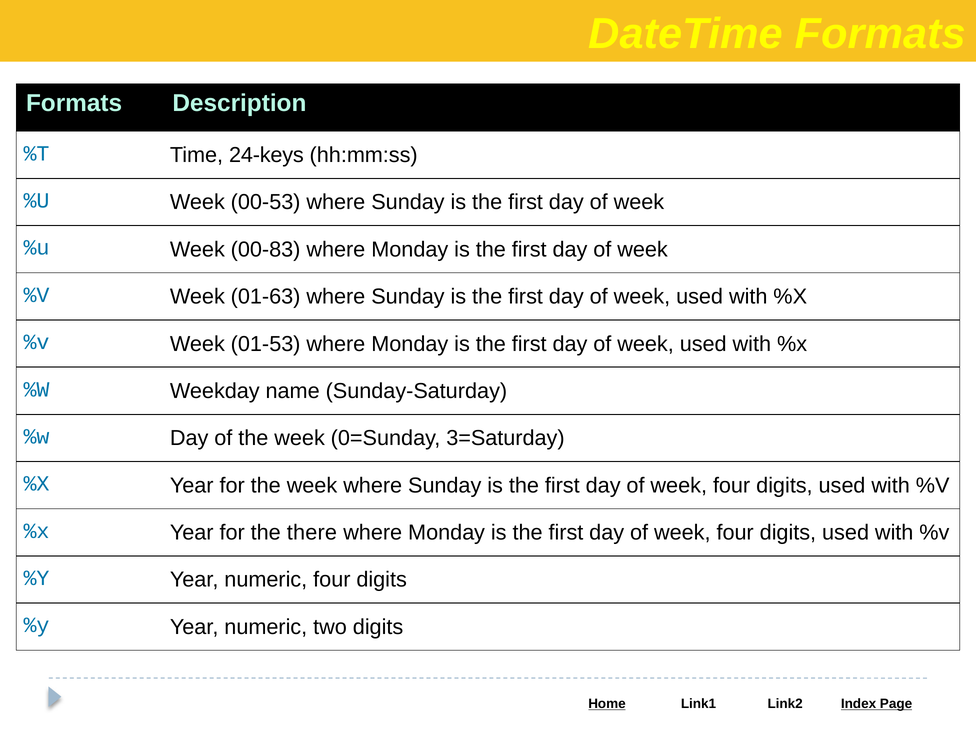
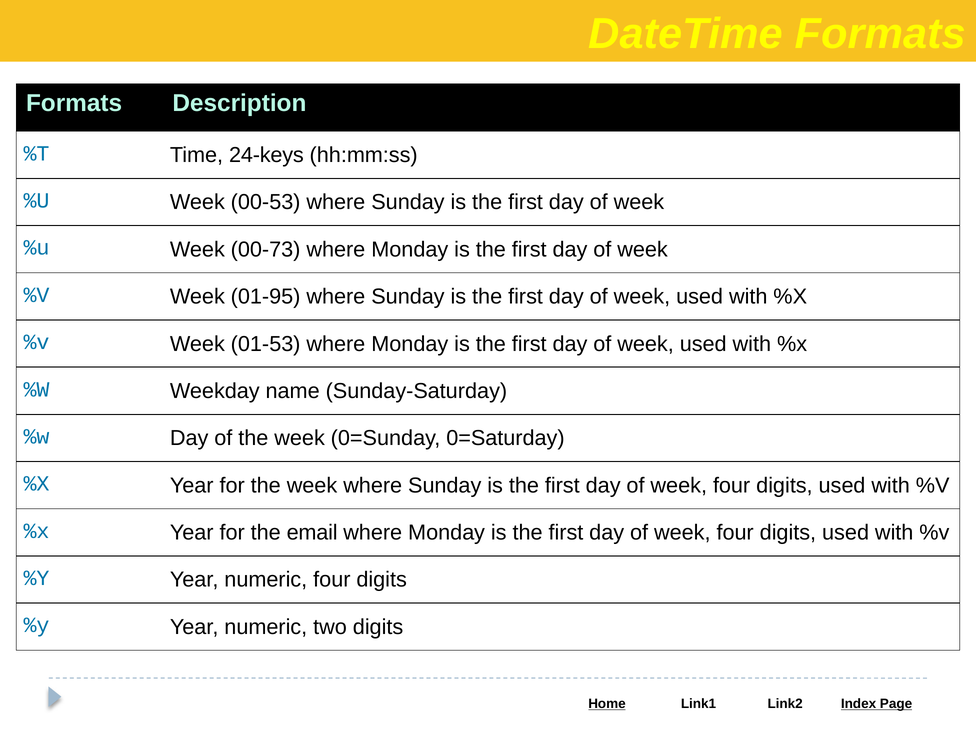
00-83: 00-83 -> 00-73
01-63: 01-63 -> 01-95
3=Saturday: 3=Saturday -> 0=Saturday
there: there -> email
